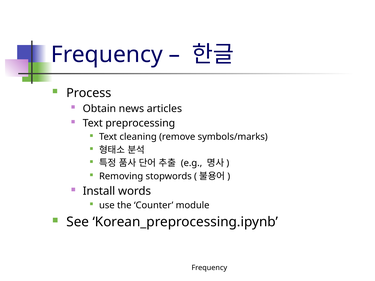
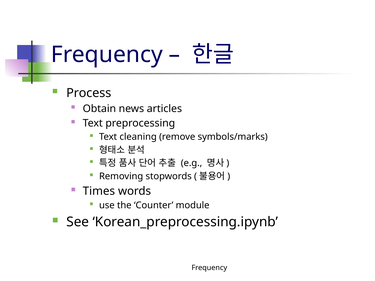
Install: Install -> Times
